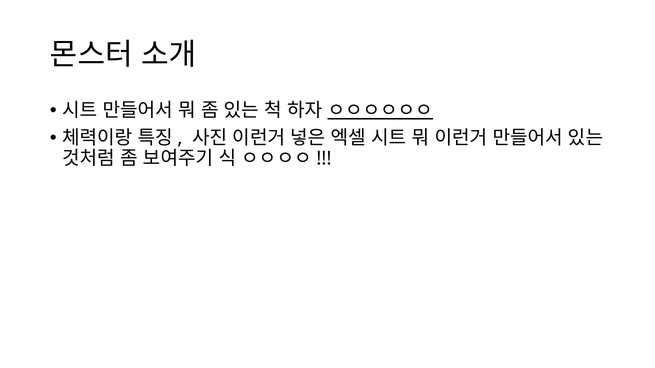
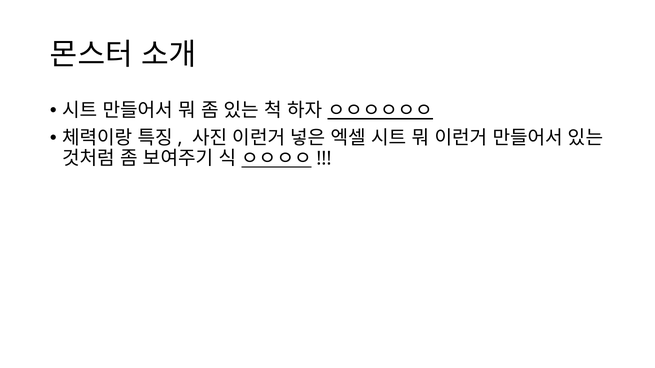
ㅇㅇㅇㅇ underline: none -> present
